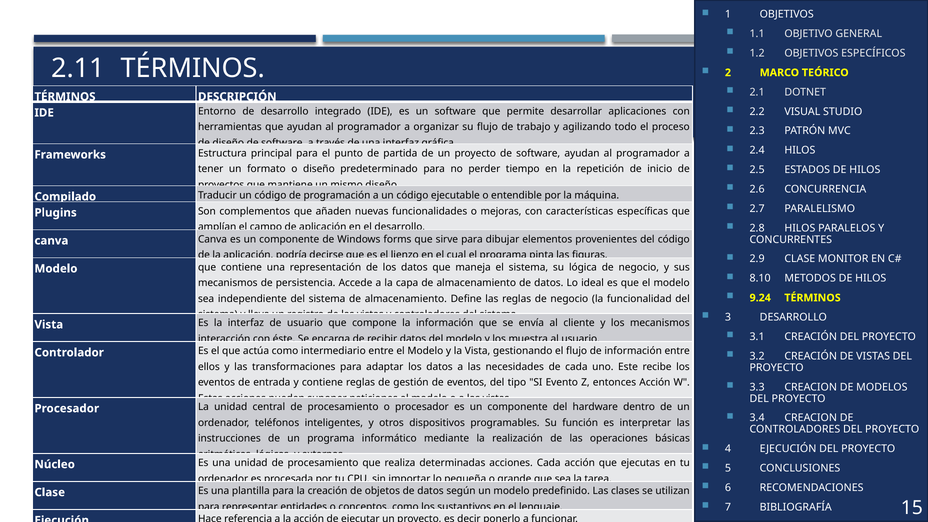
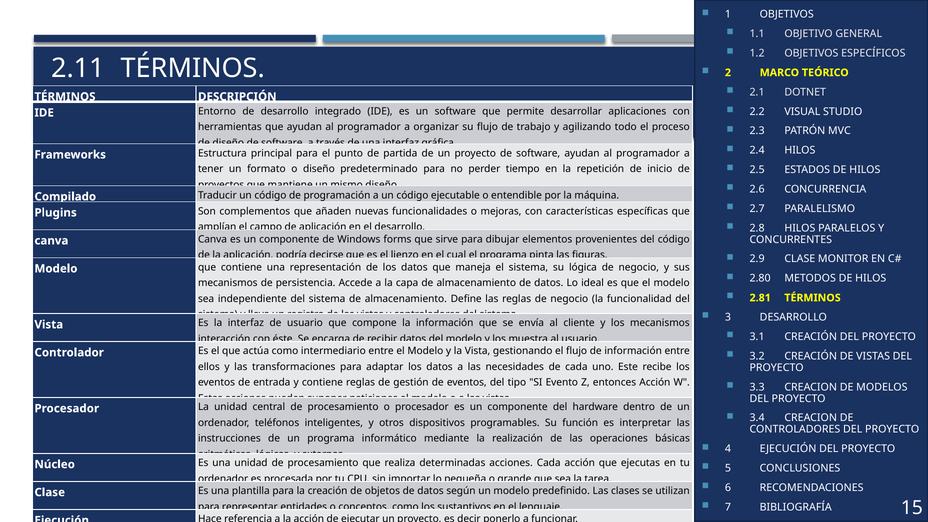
8.10: 8.10 -> 2.80
9.24: 9.24 -> 2.81
